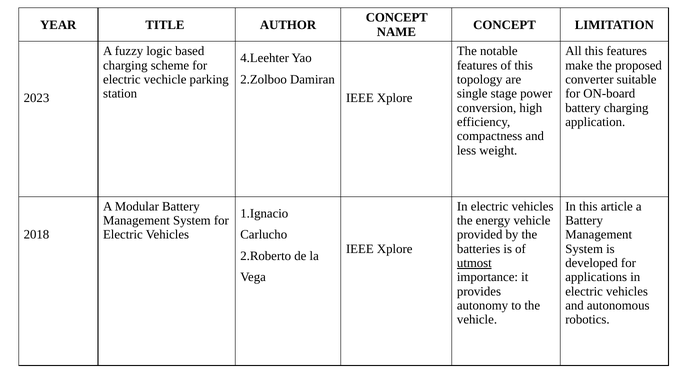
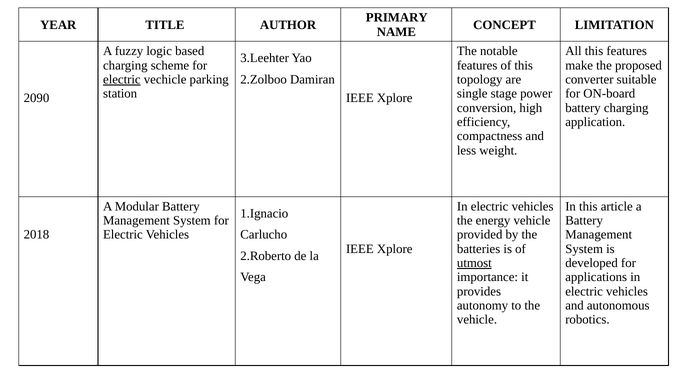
CONCEPT at (397, 18): CONCEPT -> PRIMARY
4.Leehter: 4.Leehter -> 3.Leehter
electric at (122, 80) underline: none -> present
2023: 2023 -> 2090
